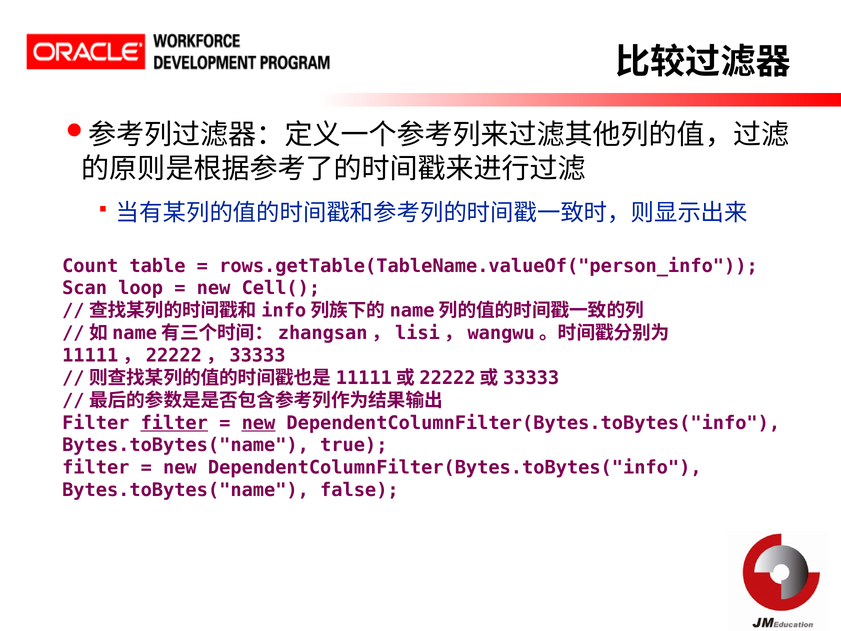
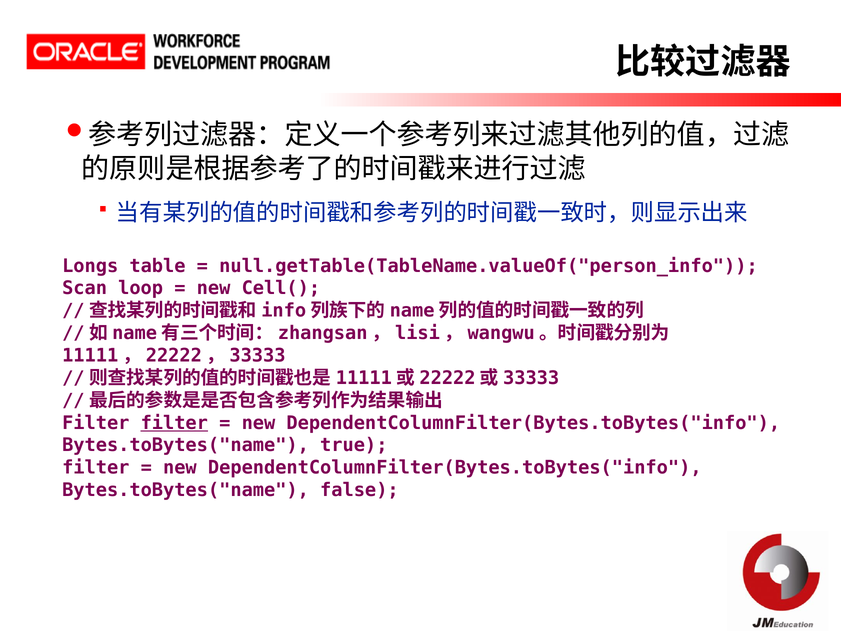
Count: Count -> Longs
rows.getTable(TableName.valueOf("person_info: rows.getTable(TableName.valueOf("person_info -> null.getTable(TableName.valueOf("person_info
new at (258, 423) underline: present -> none
